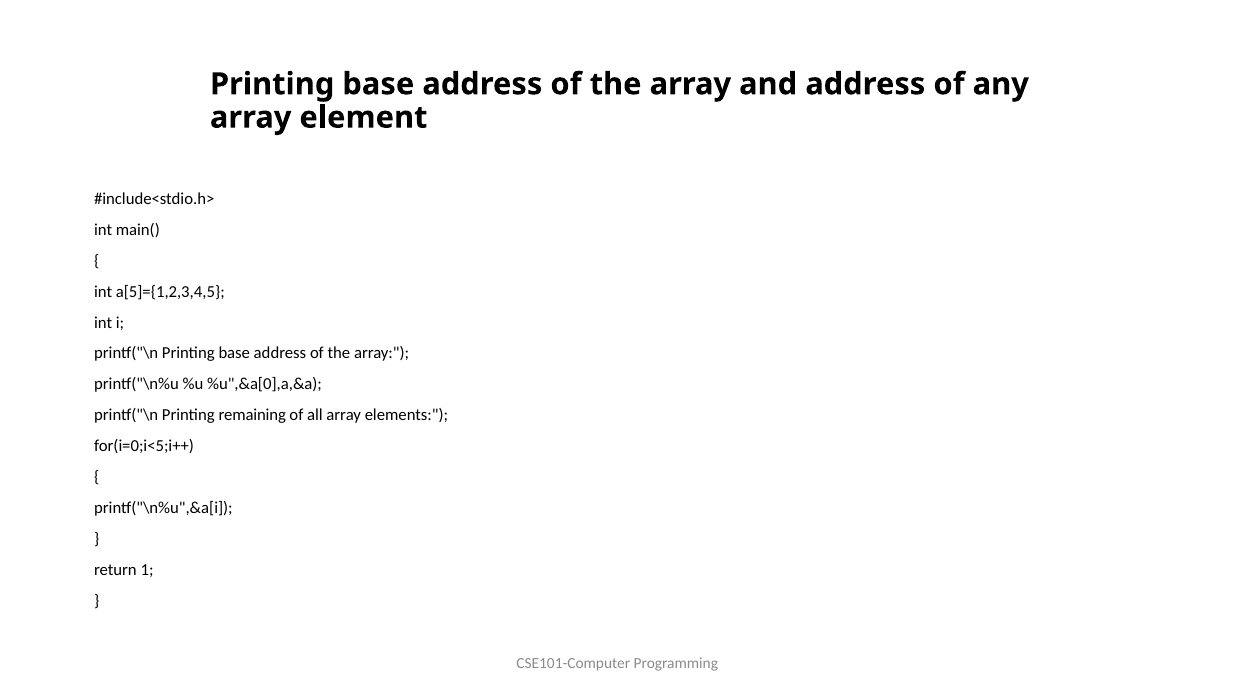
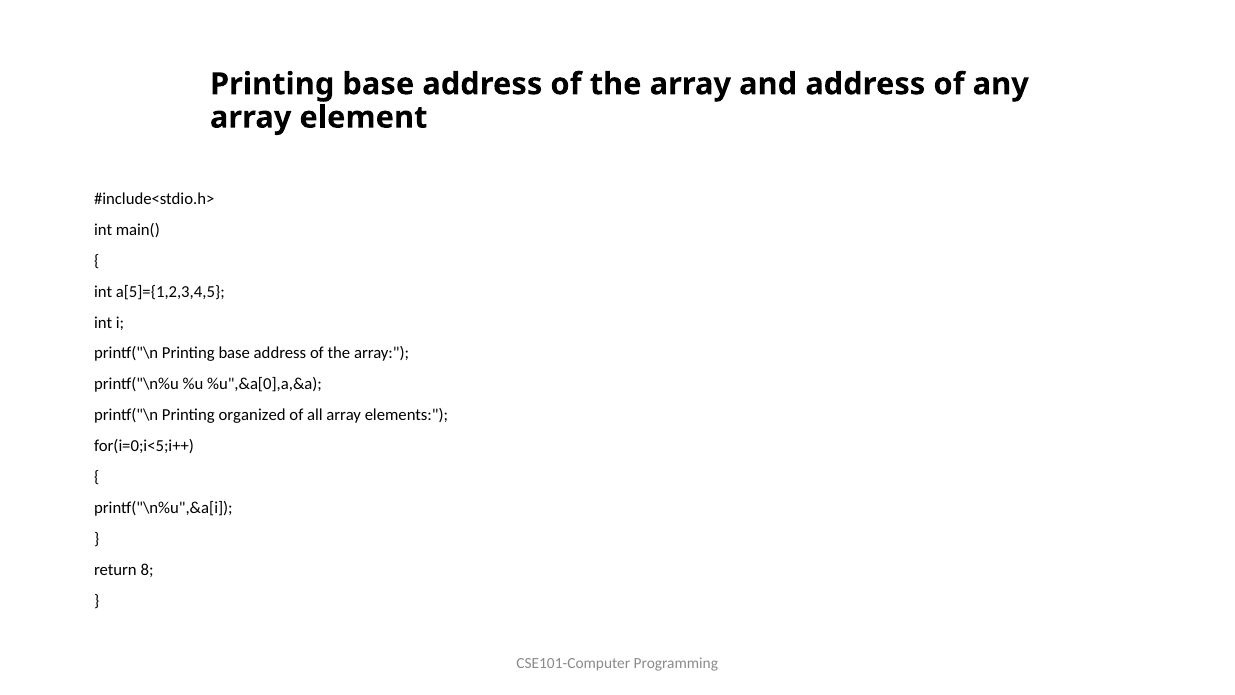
remaining: remaining -> organized
1: 1 -> 8
